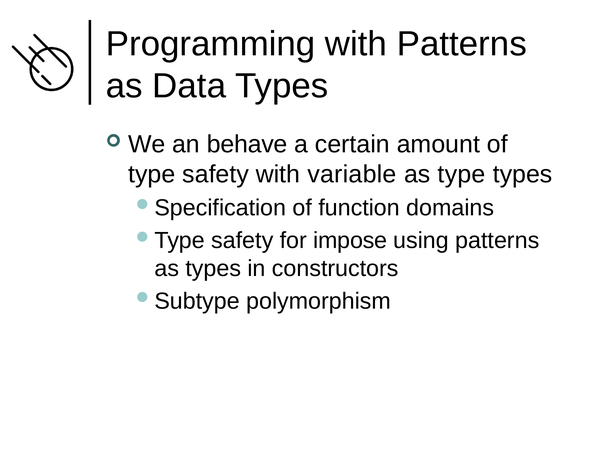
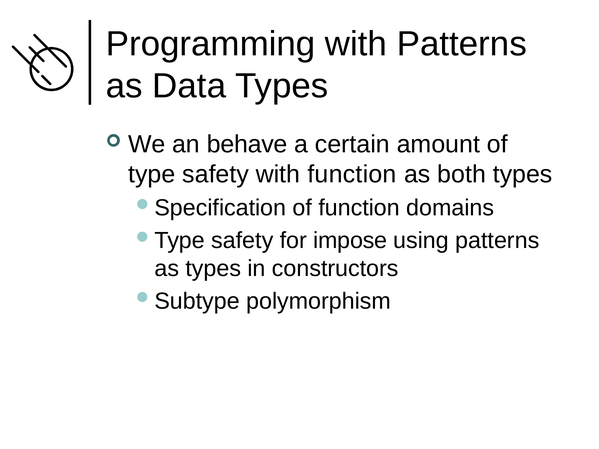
with variable: variable -> function
as type: type -> both
